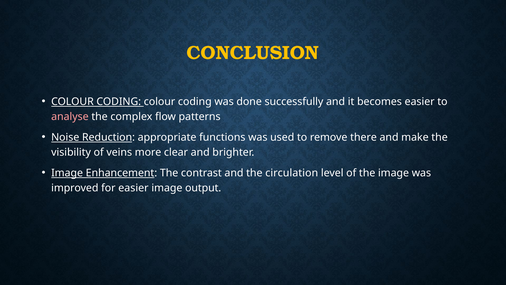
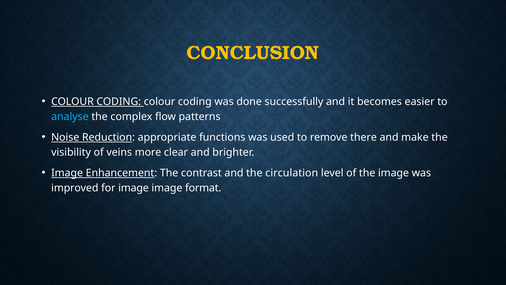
analyse colour: pink -> light blue
for easier: easier -> image
output: output -> format
